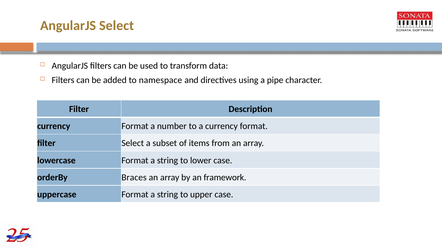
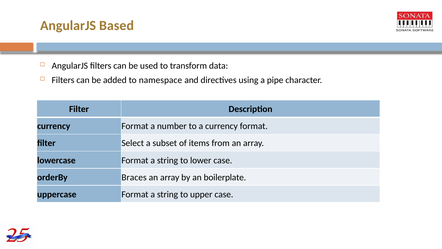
AngularJS Select: Select -> Based
framework: framework -> boilerplate
